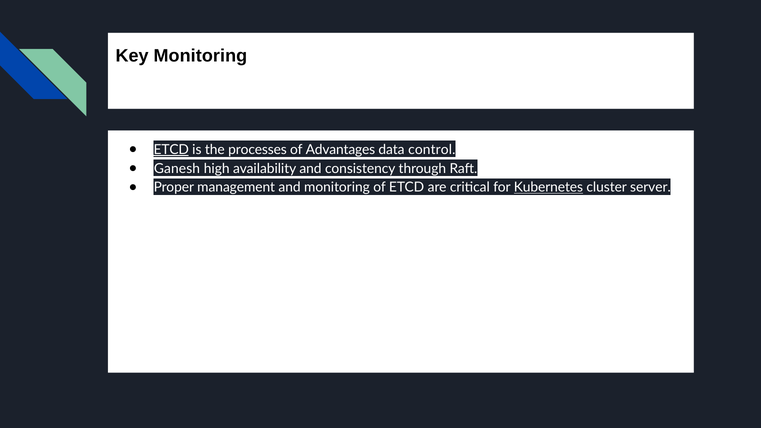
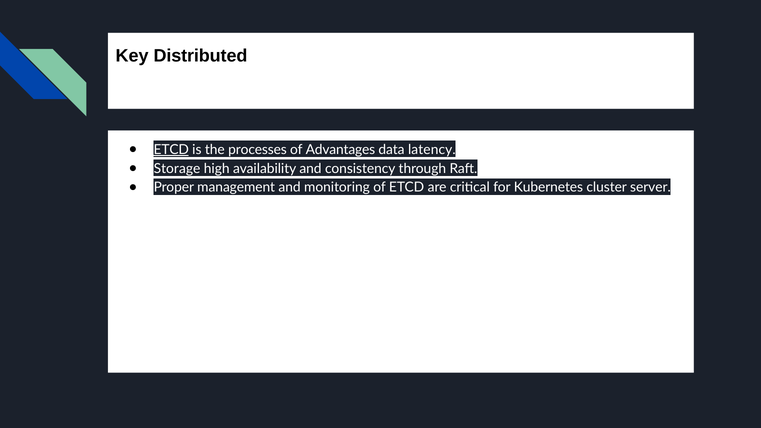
Key Monitoring: Monitoring -> Distributed
control: control -> latency
Ganesh: Ganesh -> Storage
Kubernetes underline: present -> none
